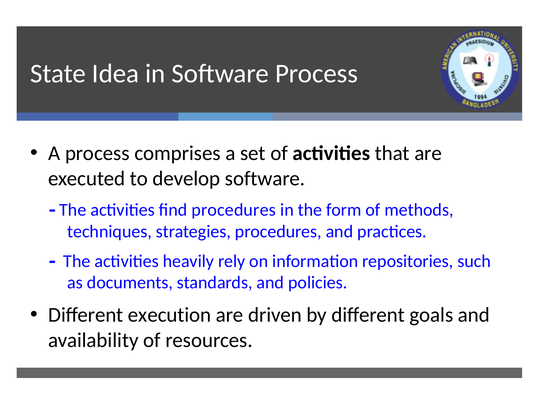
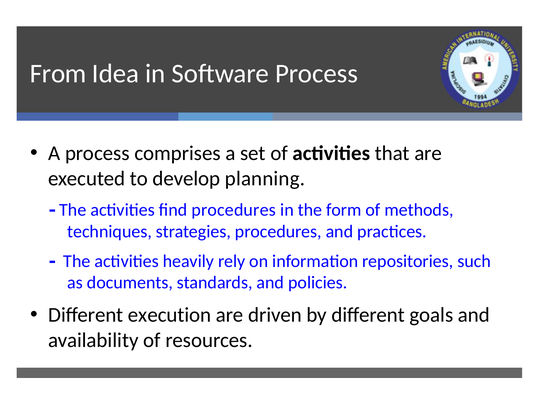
State: State -> From
develop software: software -> planning
